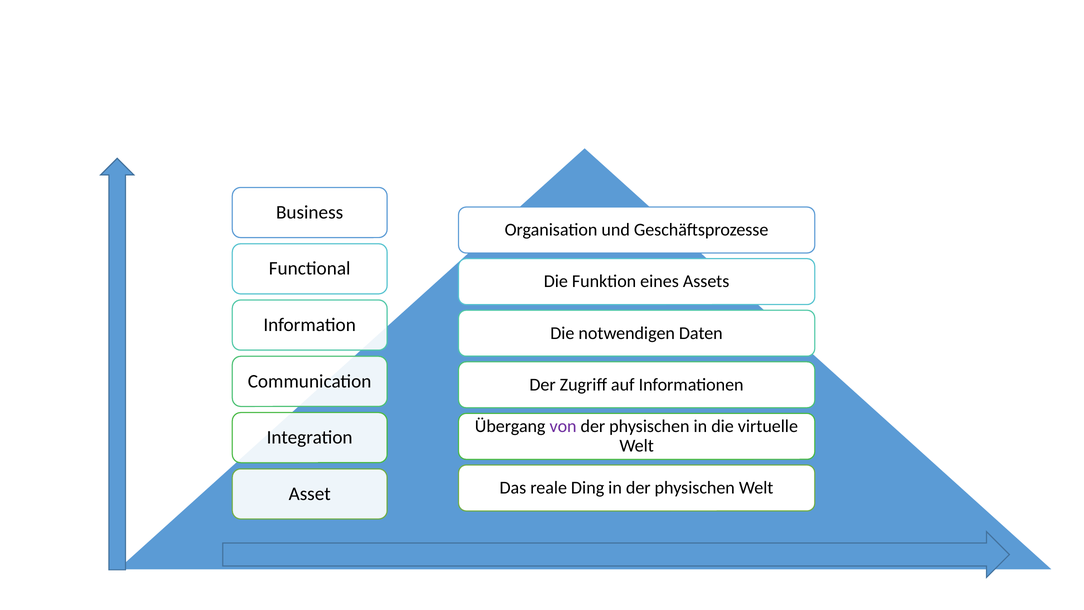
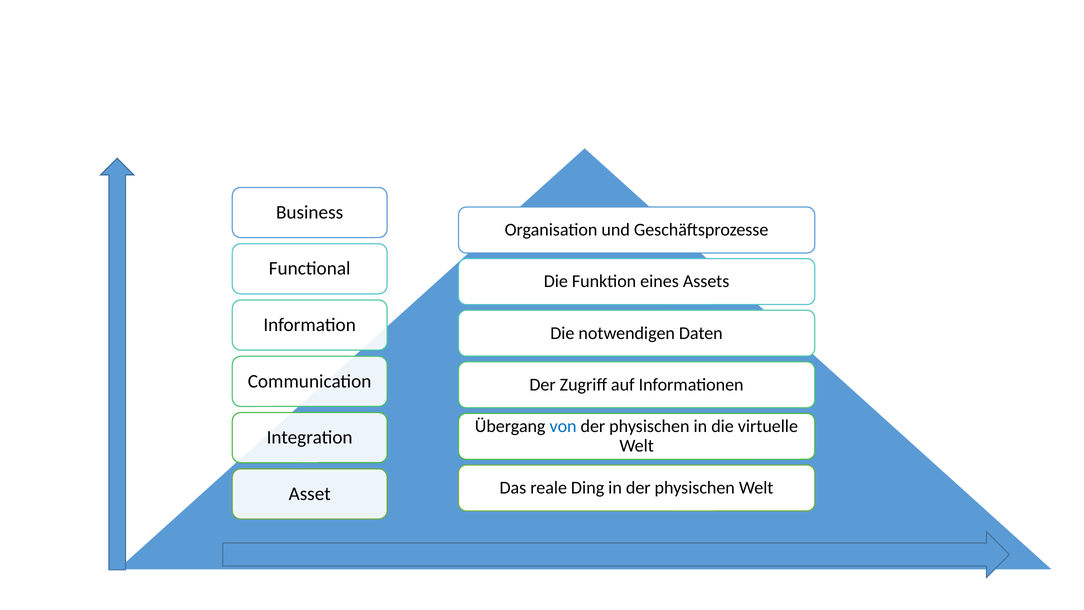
von colour: purple -> blue
